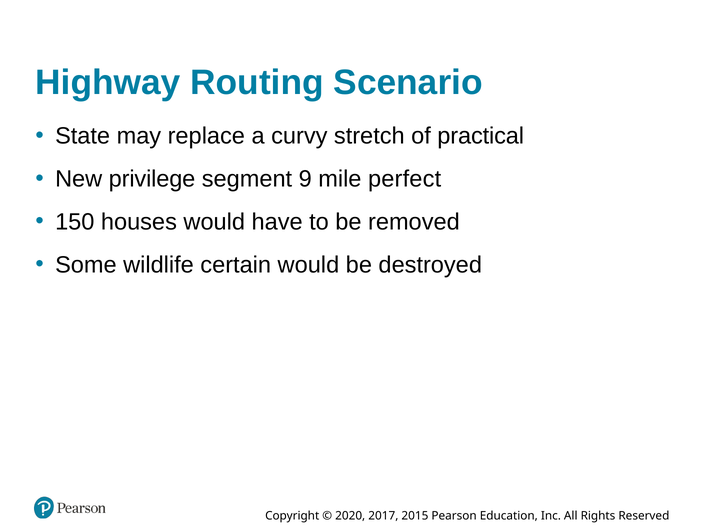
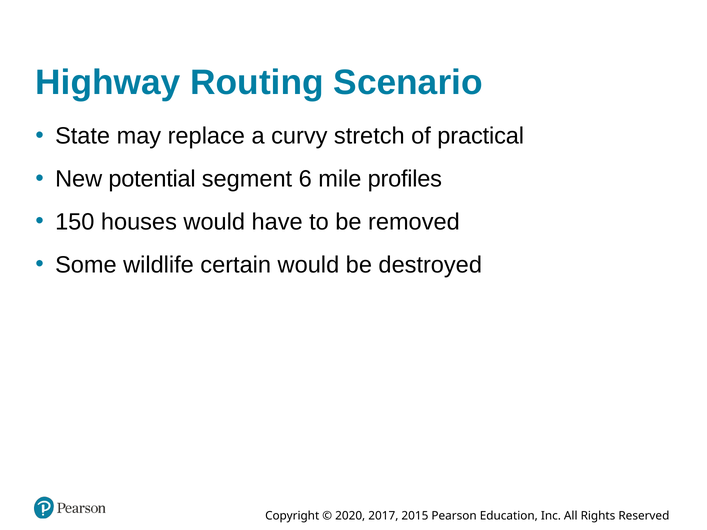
privilege: privilege -> potential
9: 9 -> 6
perfect: perfect -> profiles
